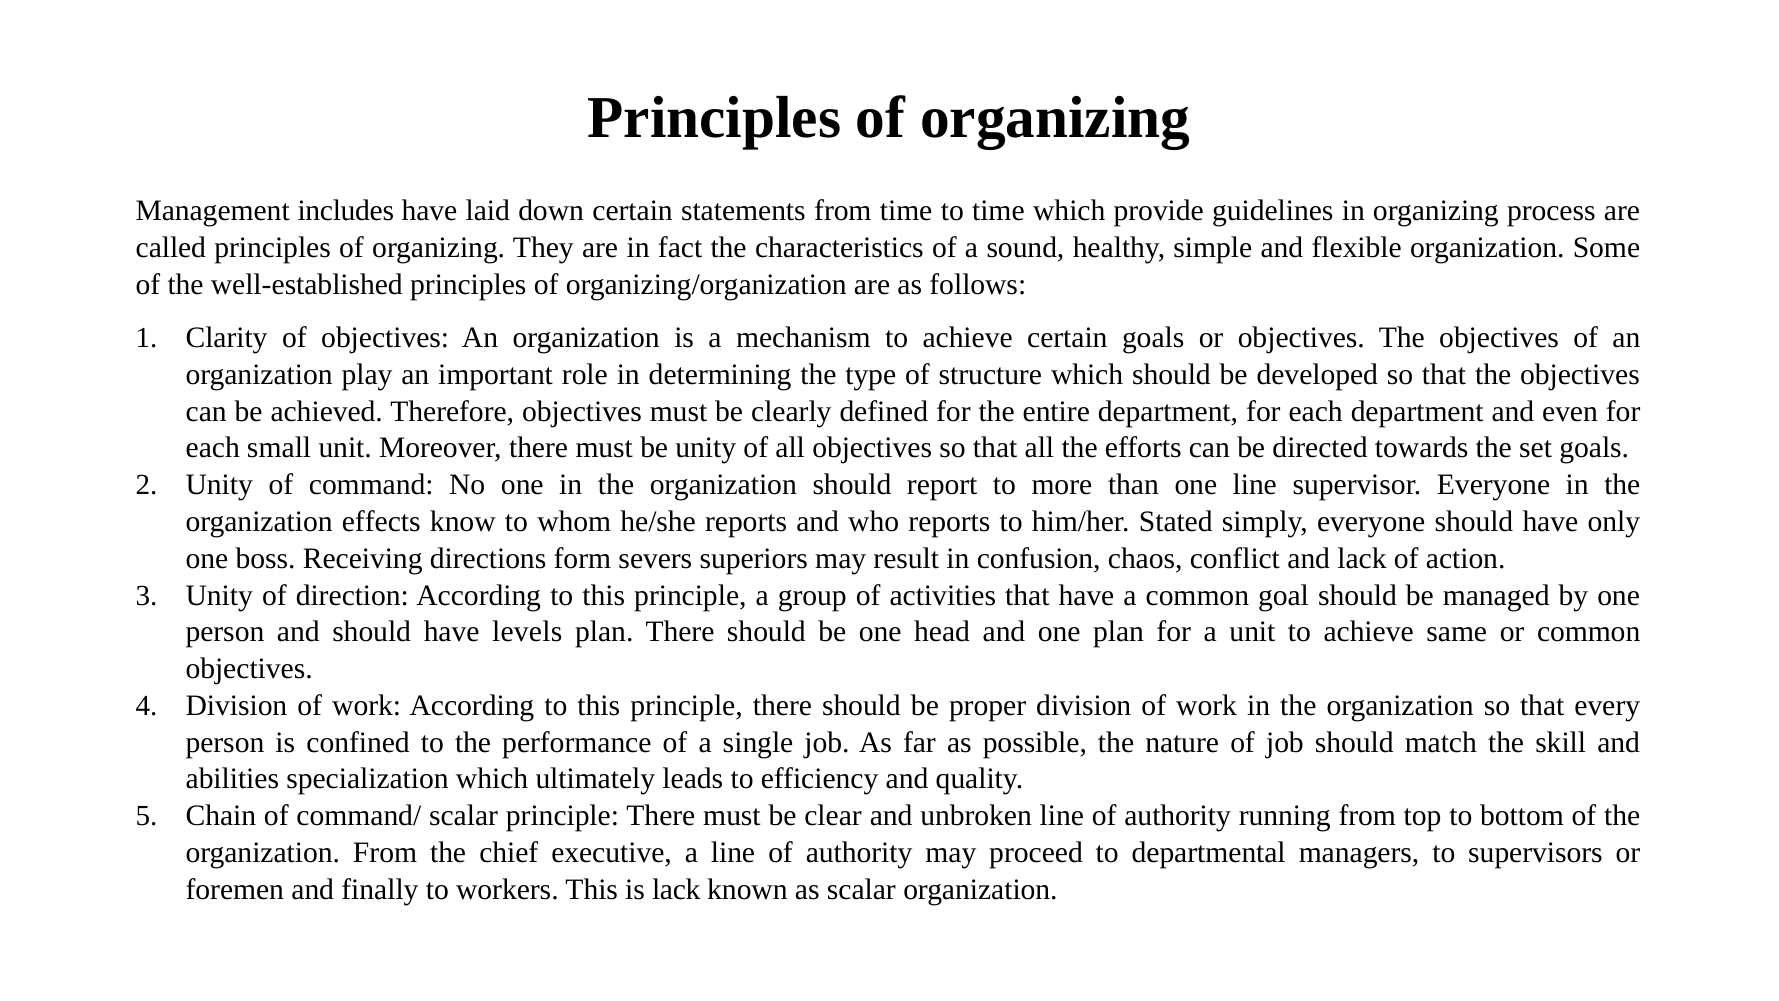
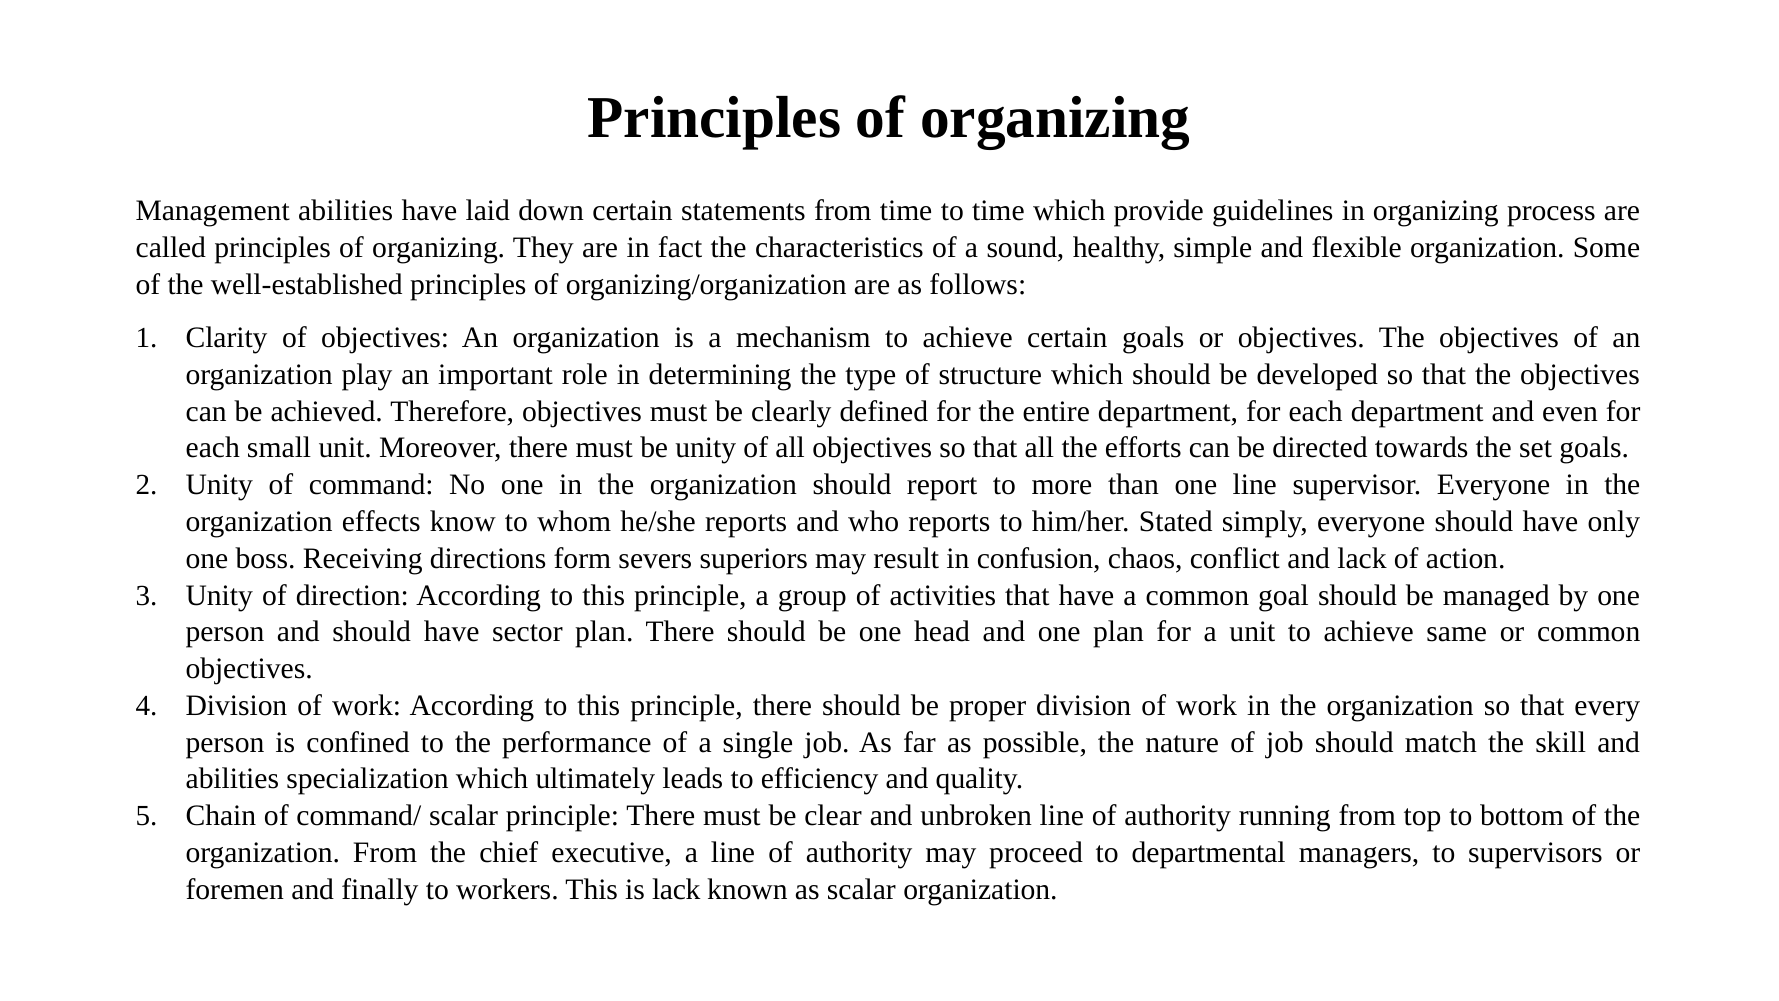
Management includes: includes -> abilities
levels: levels -> sector
